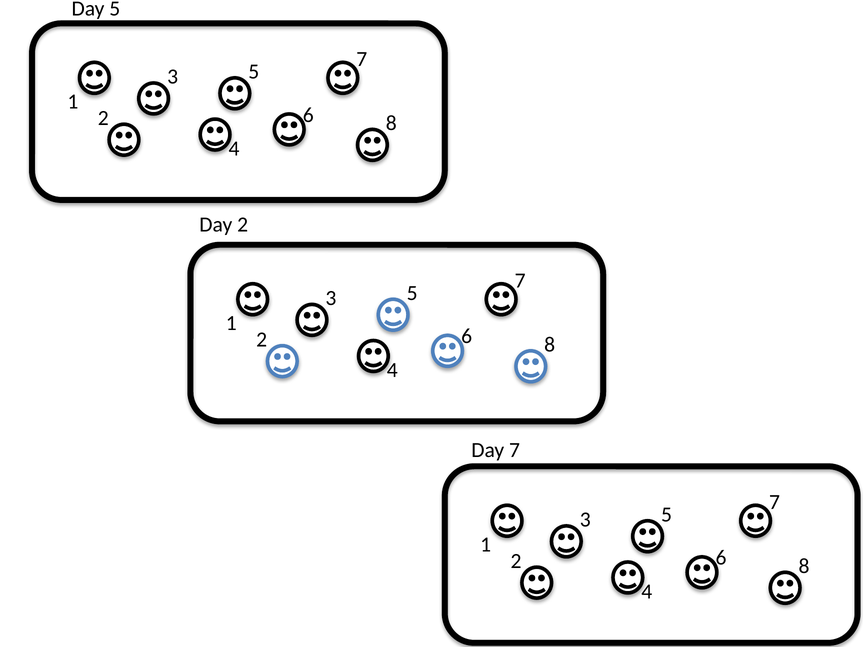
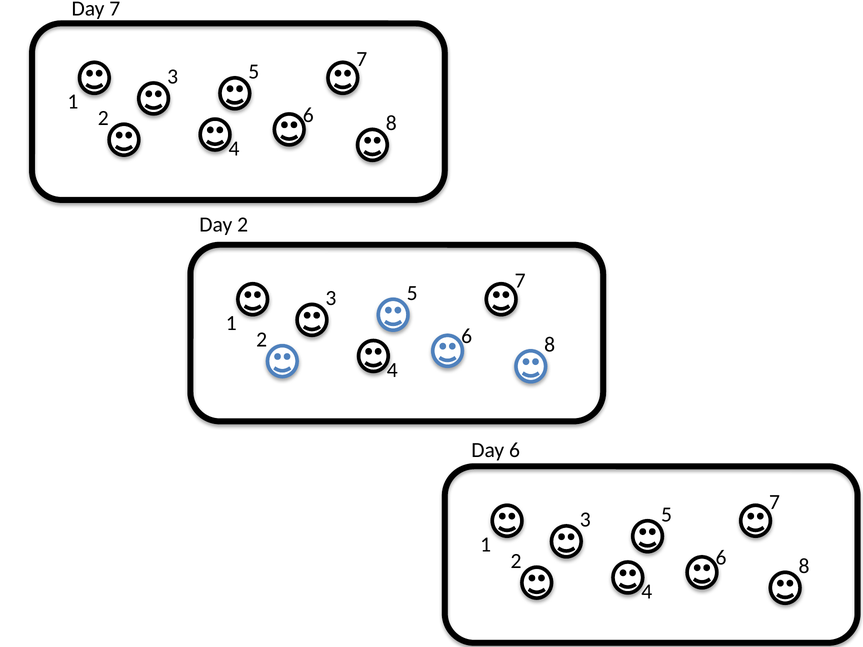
Day 5: 5 -> 7
Day 7: 7 -> 6
